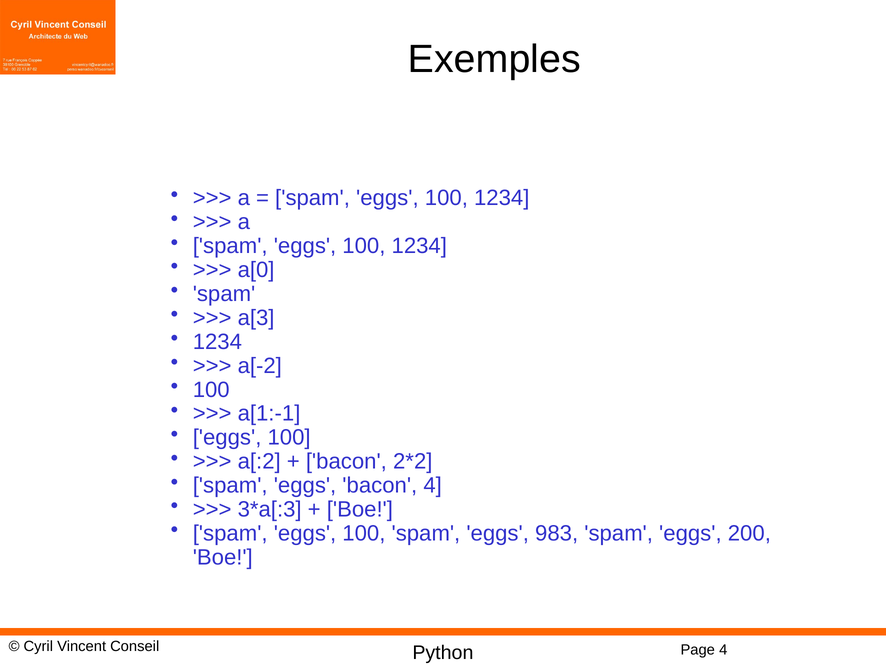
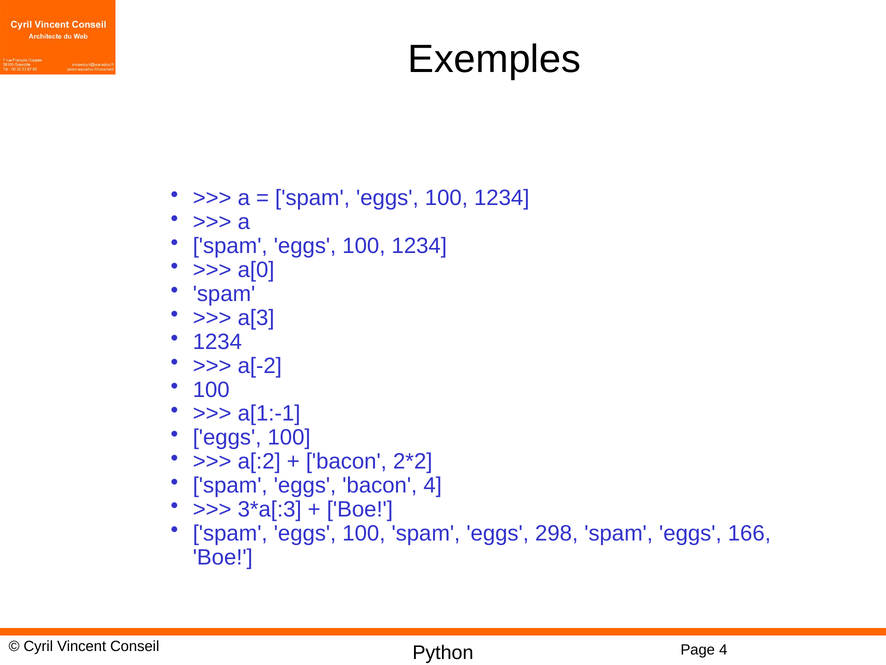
983: 983 -> 298
200: 200 -> 166
